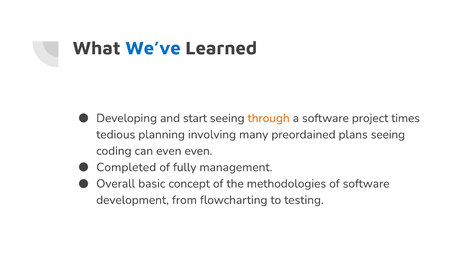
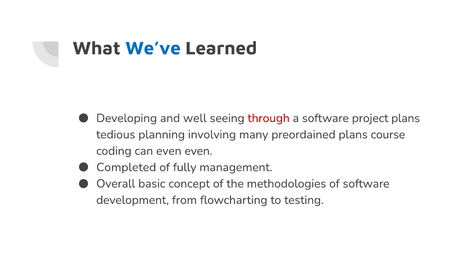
start: start -> well
through colour: orange -> red
project times: times -> plans
plans seeing: seeing -> course
